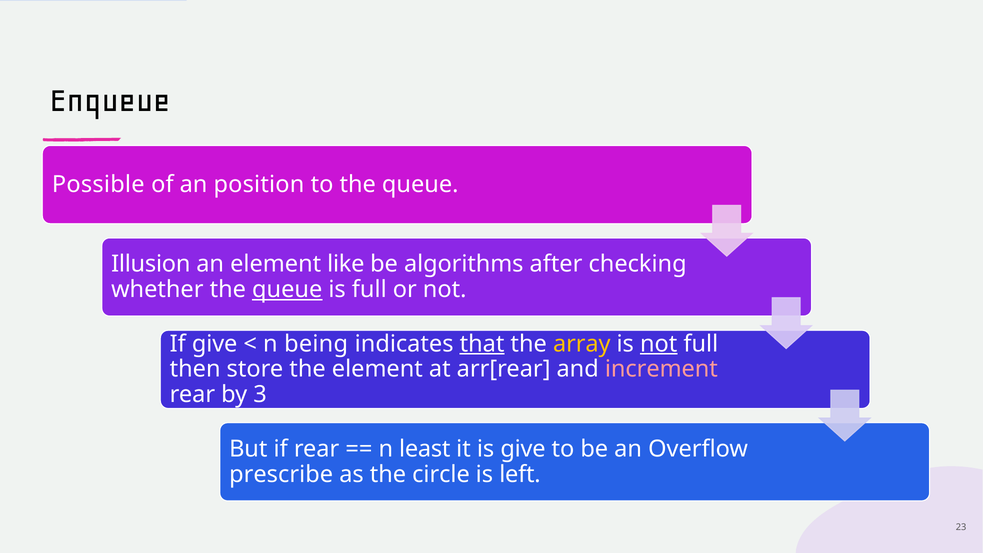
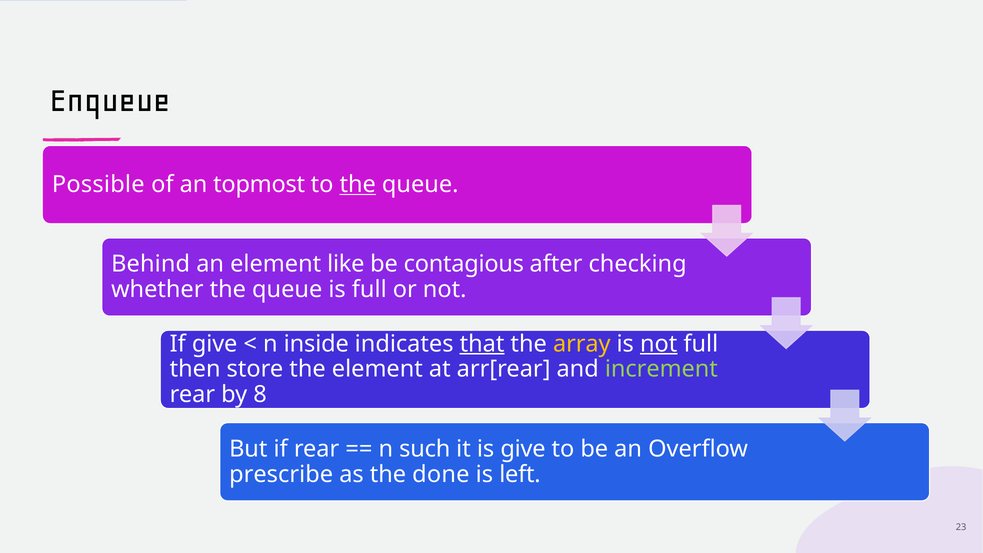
position: position -> topmost
the at (358, 184) underline: none -> present
Illusion: Illusion -> Behind
algorithms: algorithms -> contagious
queue at (287, 289) underline: present -> none
being: being -> inside
increment colour: pink -> light green
3: 3 -> 8
least: least -> such
circle: circle -> done
